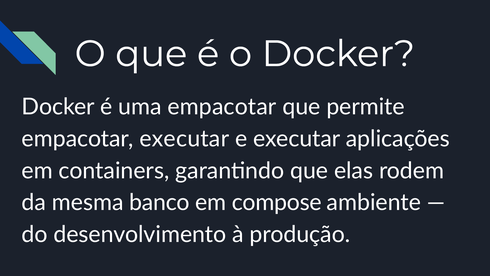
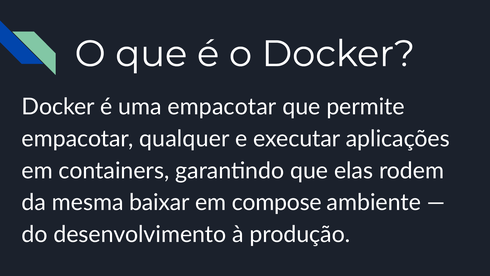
empacotar executar: executar -> qualquer
banco: banco -> baixar
